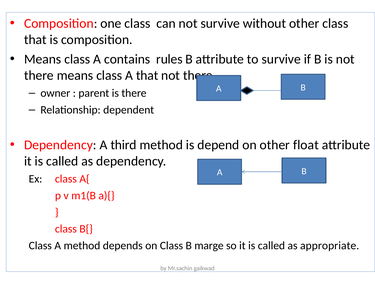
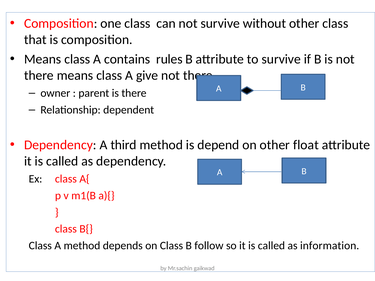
A that: that -> give
marge: marge -> follow
appropriate: appropriate -> information
